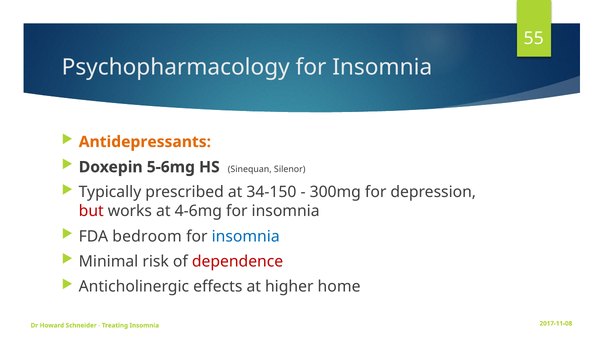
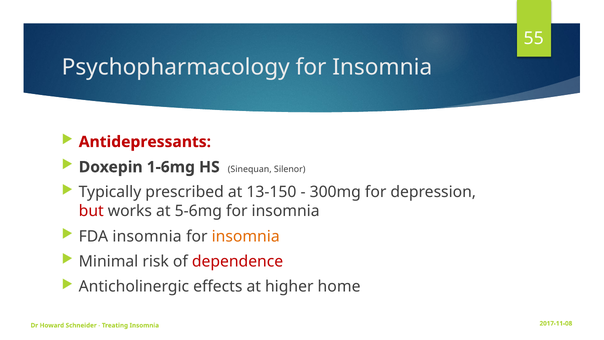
Antidepressants colour: orange -> red
5-6mg: 5-6mg -> 1-6mg
34-150: 34-150 -> 13-150
4-6mg: 4-6mg -> 5-6mg
FDA bedroom: bedroom -> insomnia
insomnia at (246, 236) colour: blue -> orange
